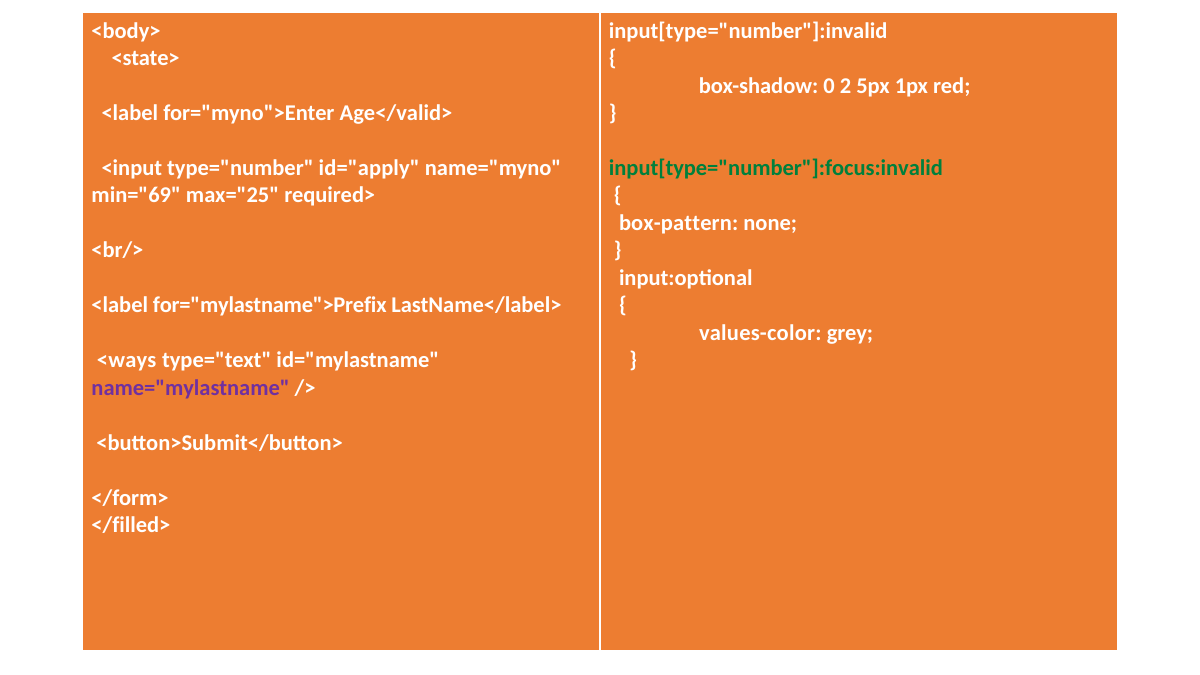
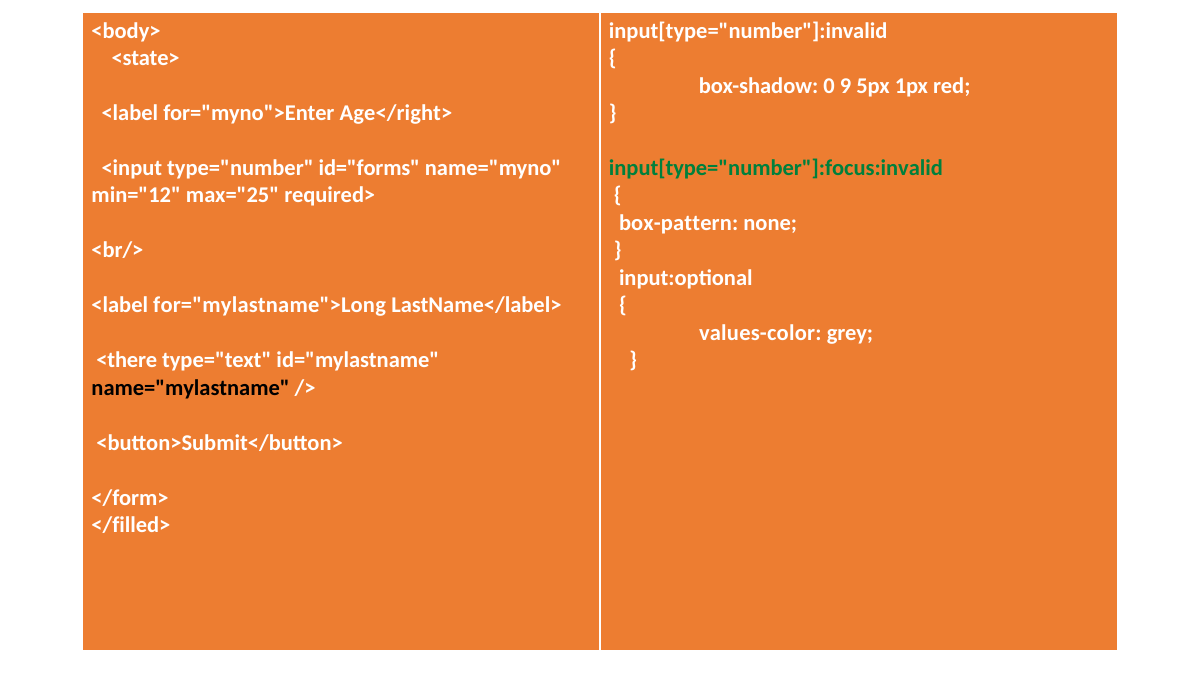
2: 2 -> 9
Age</valid>: Age</valid> -> Age</right>
id="apply: id="apply -> id="forms
min="69: min="69 -> min="12
for="mylastname">Prefix: for="mylastname">Prefix -> for="mylastname">Long
<ways: <ways -> <there
name="mylastname colour: purple -> black
